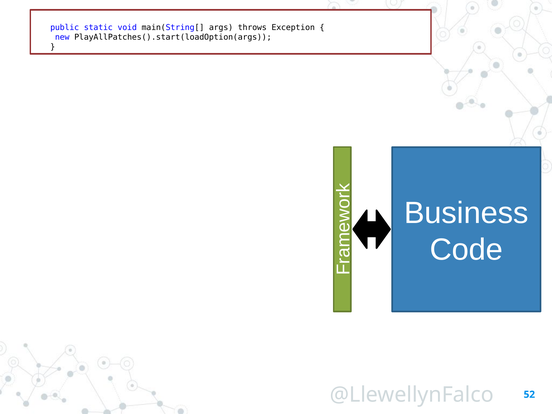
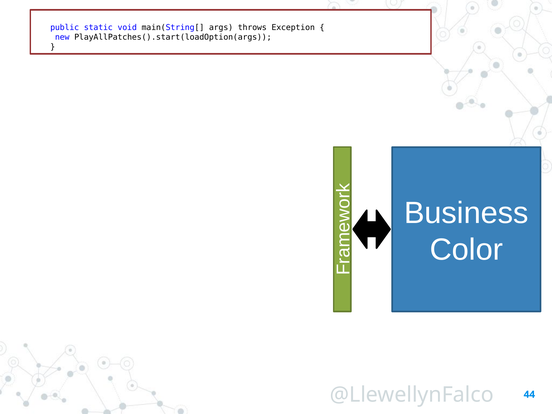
Code: Code -> Color
52: 52 -> 44
